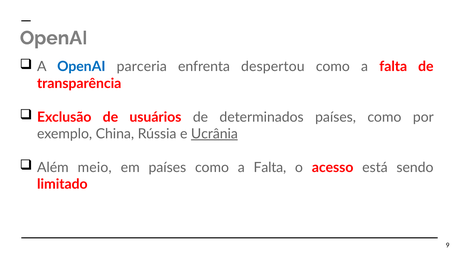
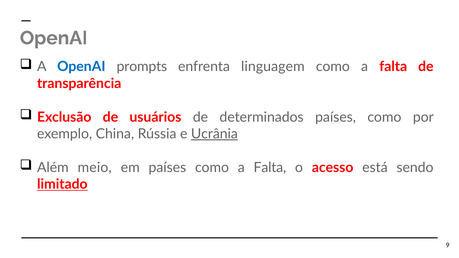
parceria: parceria -> prompts
despertou: despertou -> linguagem
limitado underline: none -> present
